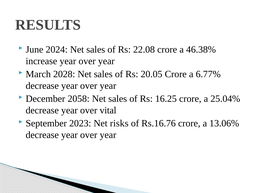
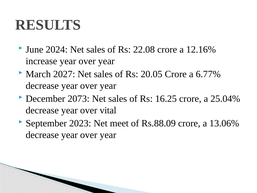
46.38%: 46.38% -> 12.16%
2028: 2028 -> 2027
2058: 2058 -> 2073
risks: risks -> meet
Rs.16.76: Rs.16.76 -> Rs.88.09
